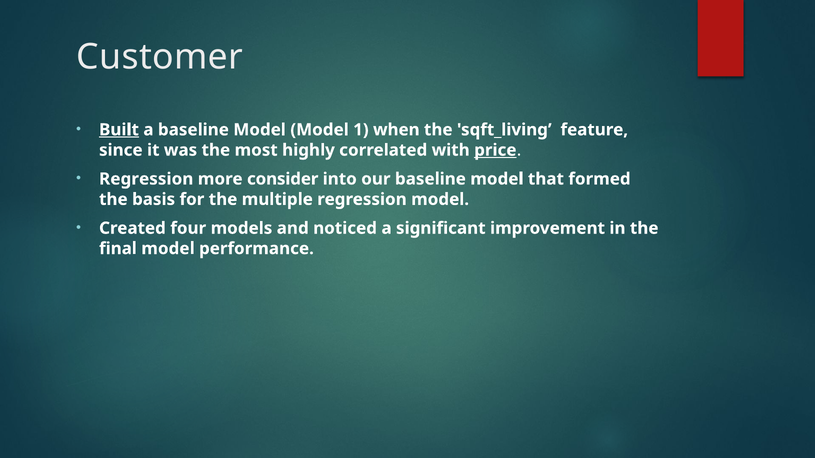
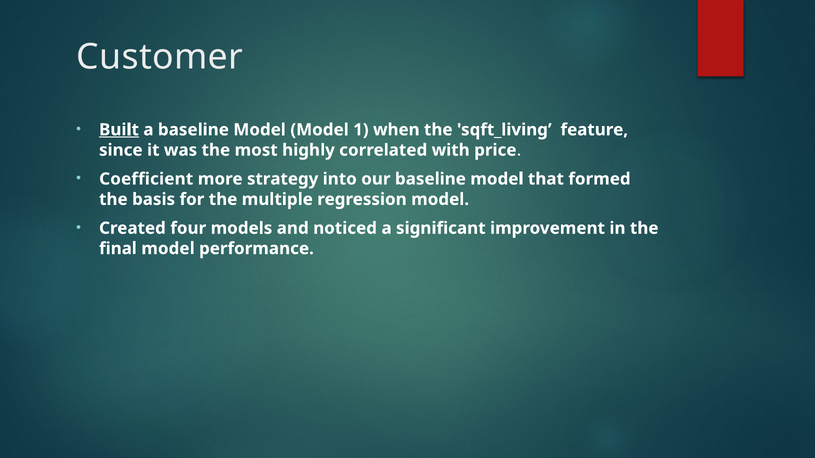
price underline: present -> none
Regression at (146, 179): Regression -> Coefficient
consider: consider -> strategy
